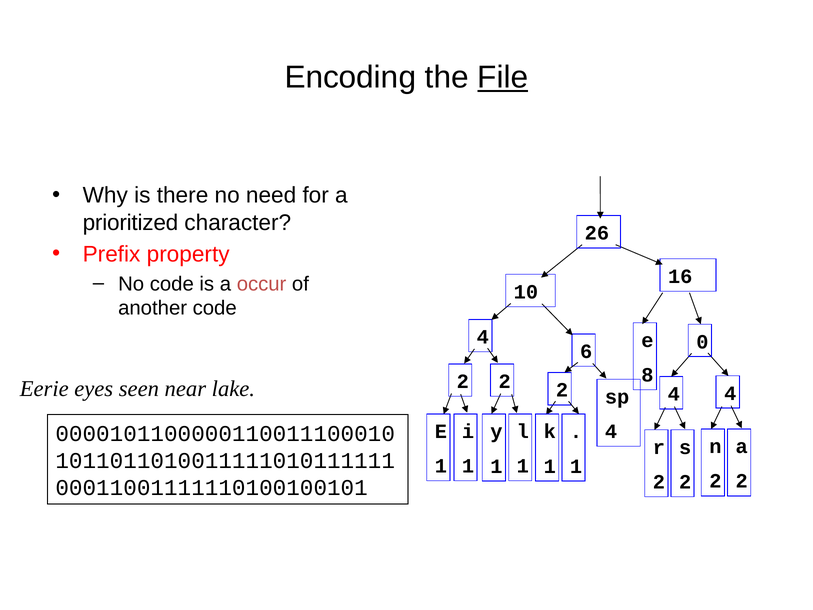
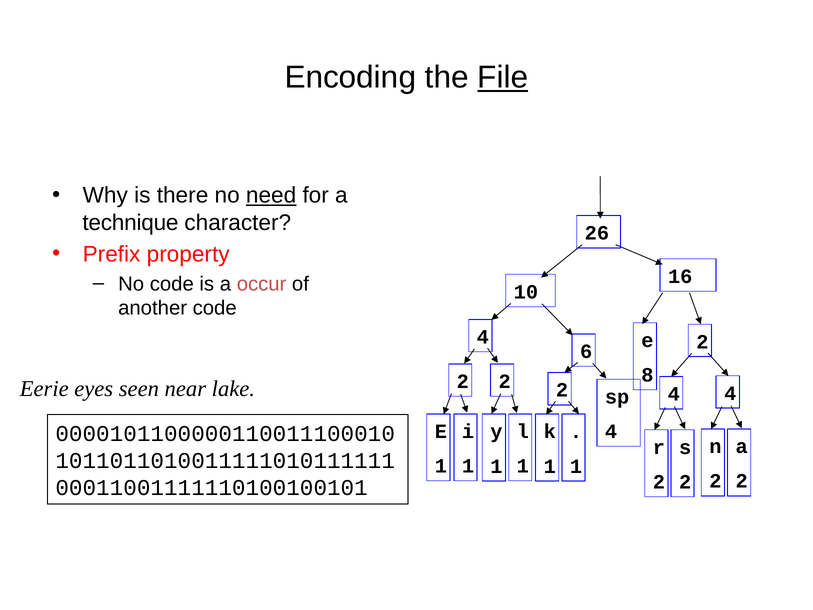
need underline: none -> present
prioritized: prioritized -> technique
6 0: 0 -> 2
